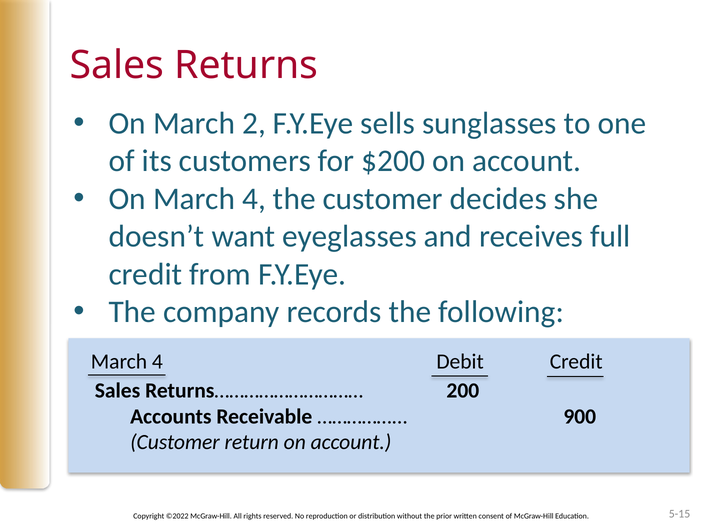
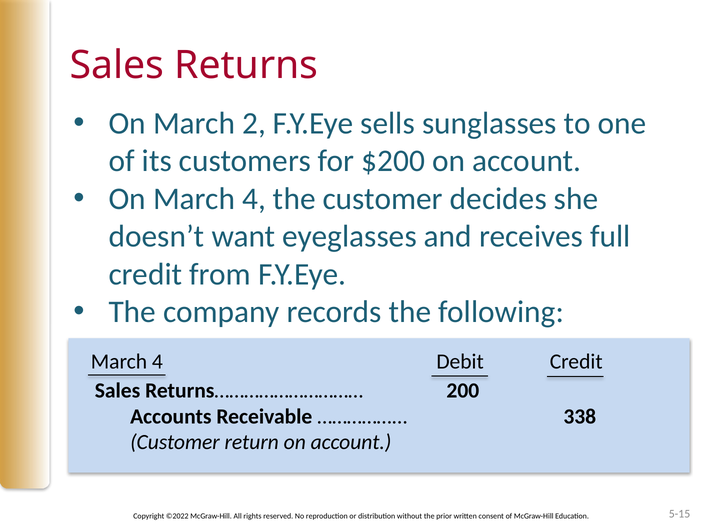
900: 900 -> 338
